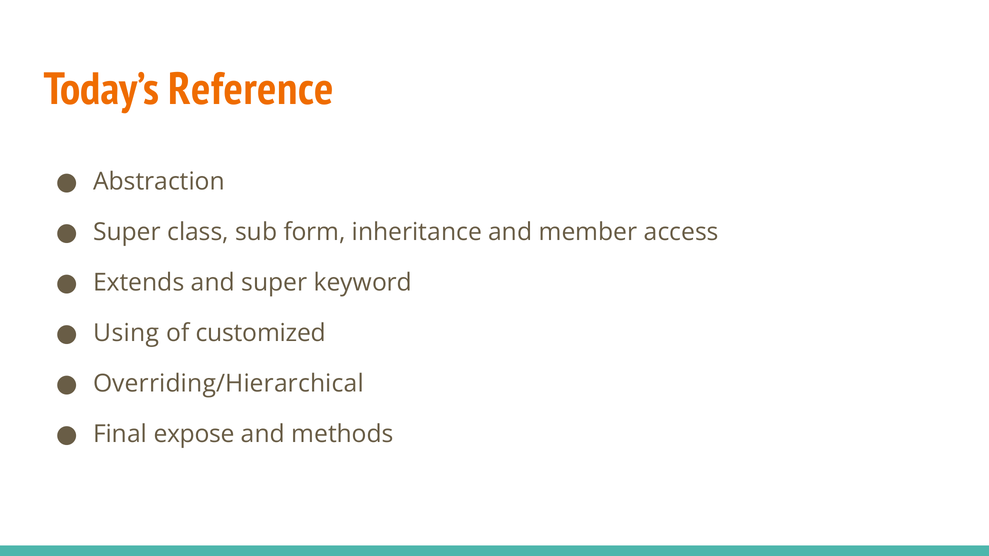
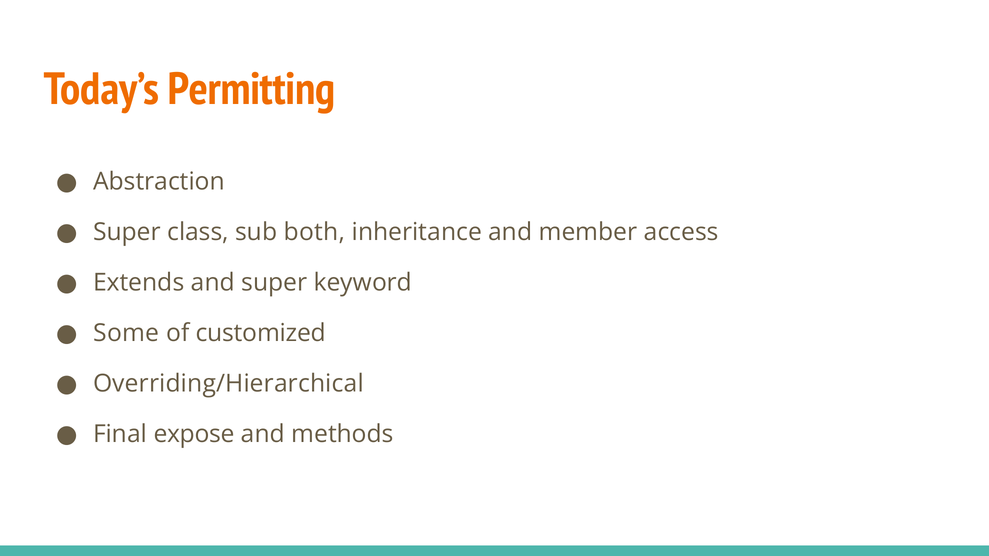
Reference: Reference -> Permitting
form: form -> both
Using: Using -> Some
